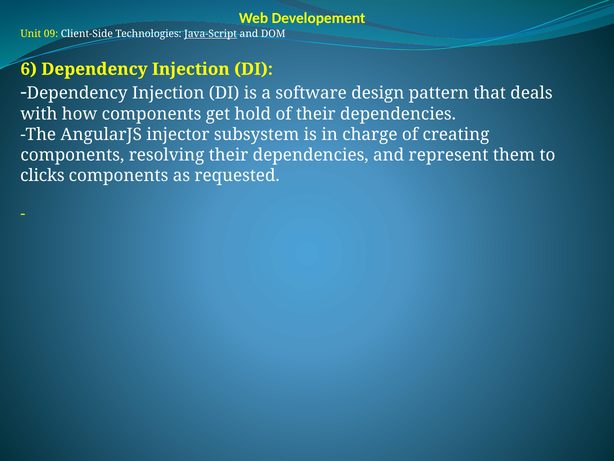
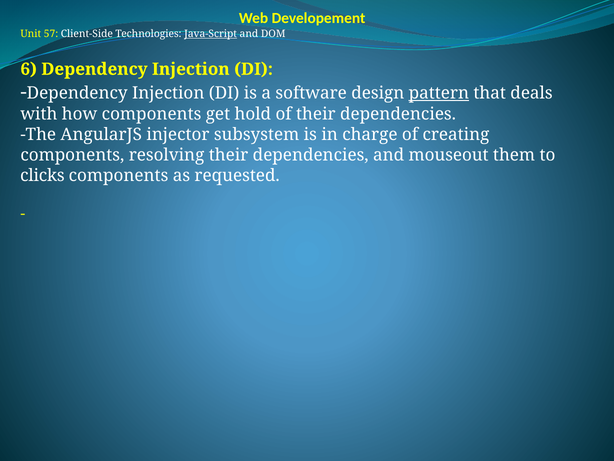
09: 09 -> 57
pattern underline: none -> present
represent: represent -> mouseout
